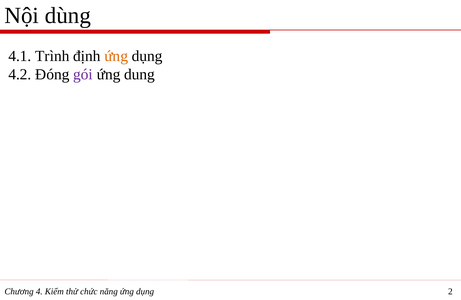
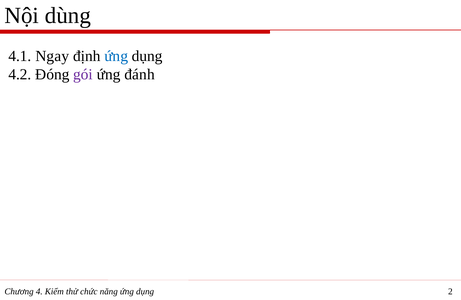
Trình: Trình -> Ngay
ứng at (116, 56) colour: orange -> blue
dung: dung -> đánh
